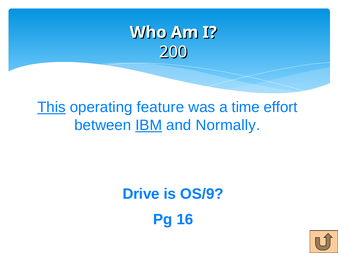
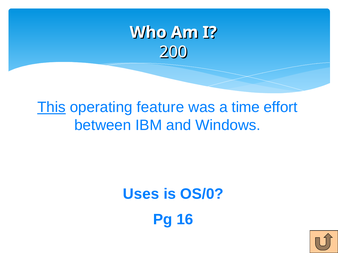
IBM underline: present -> none
Normally: Normally -> Windows
Drive: Drive -> Uses
OS/9: OS/9 -> OS/0
